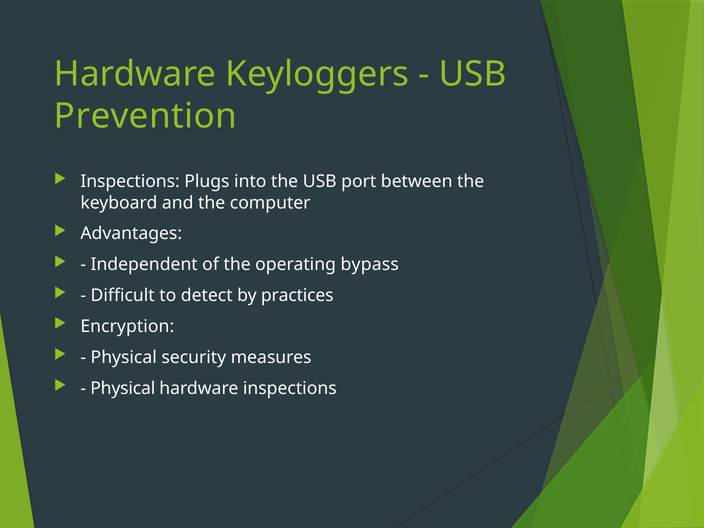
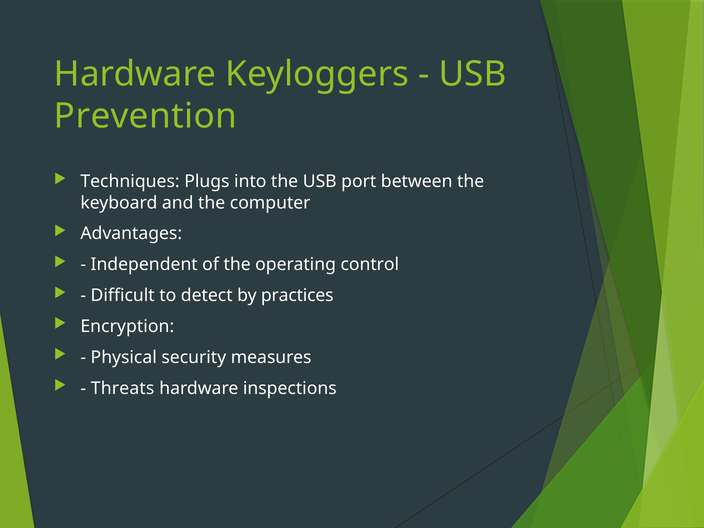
Inspections at (130, 182): Inspections -> Techniques
bypass: bypass -> control
Physical at (123, 388): Physical -> Threats
